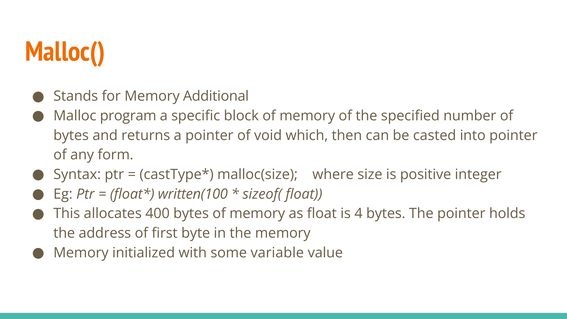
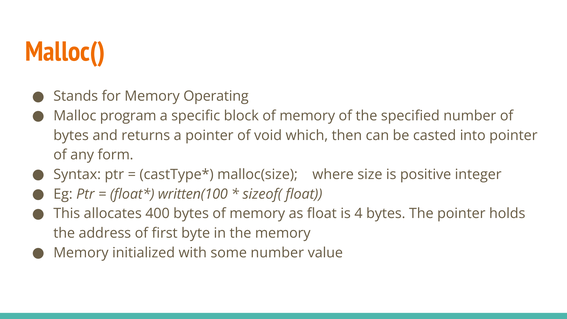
Additional: Additional -> Operating
some variable: variable -> number
